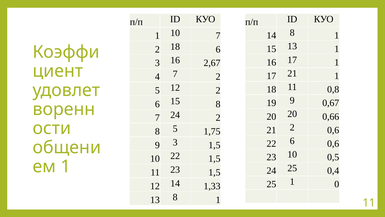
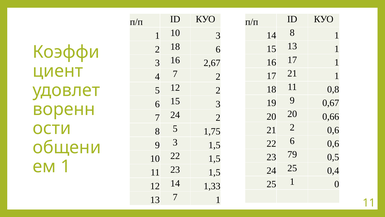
10 7: 7 -> 3
15 8: 8 -> 3
23 10: 10 -> 79
13 8: 8 -> 7
